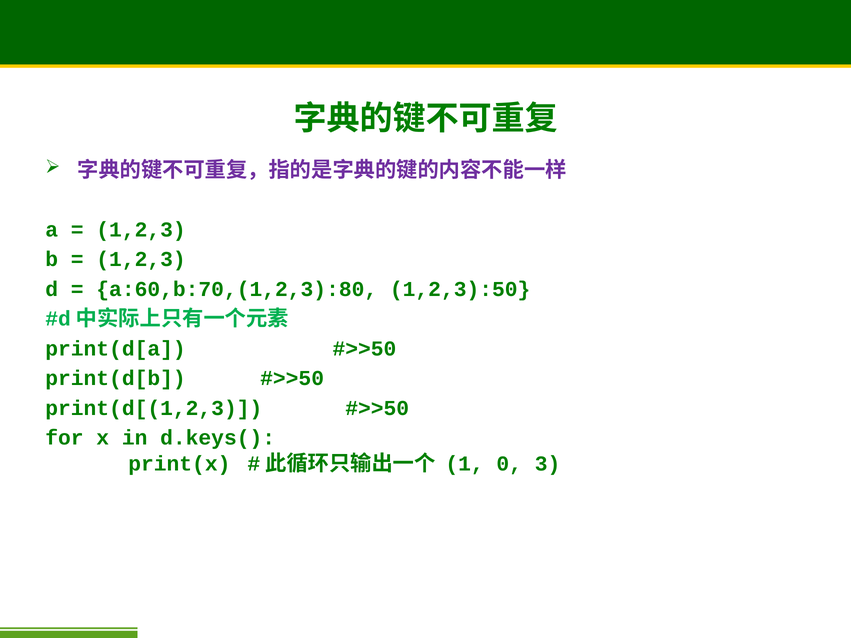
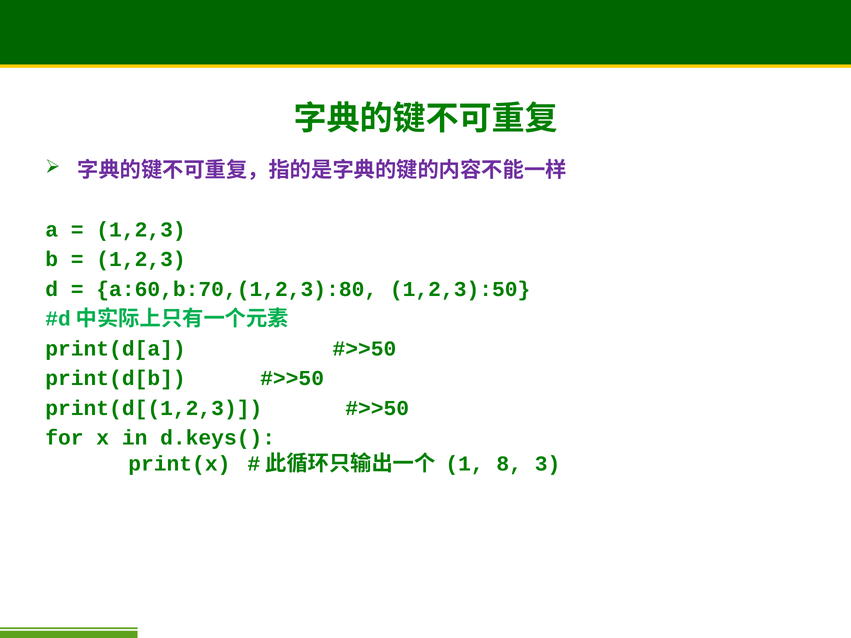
0: 0 -> 8
